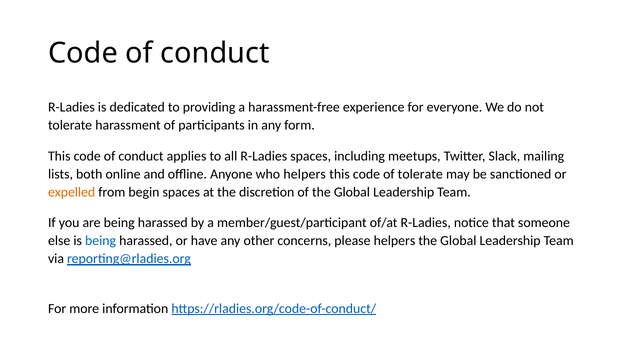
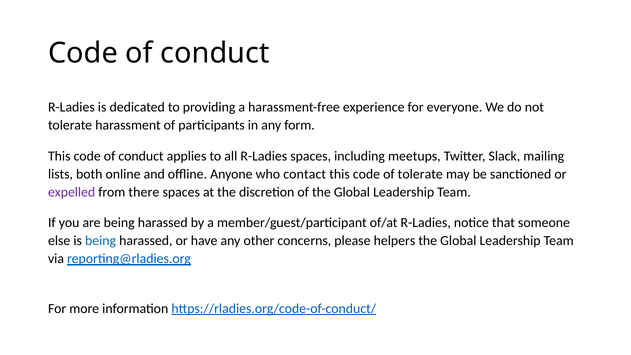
who helpers: helpers -> contact
expelled colour: orange -> purple
begin: begin -> there
